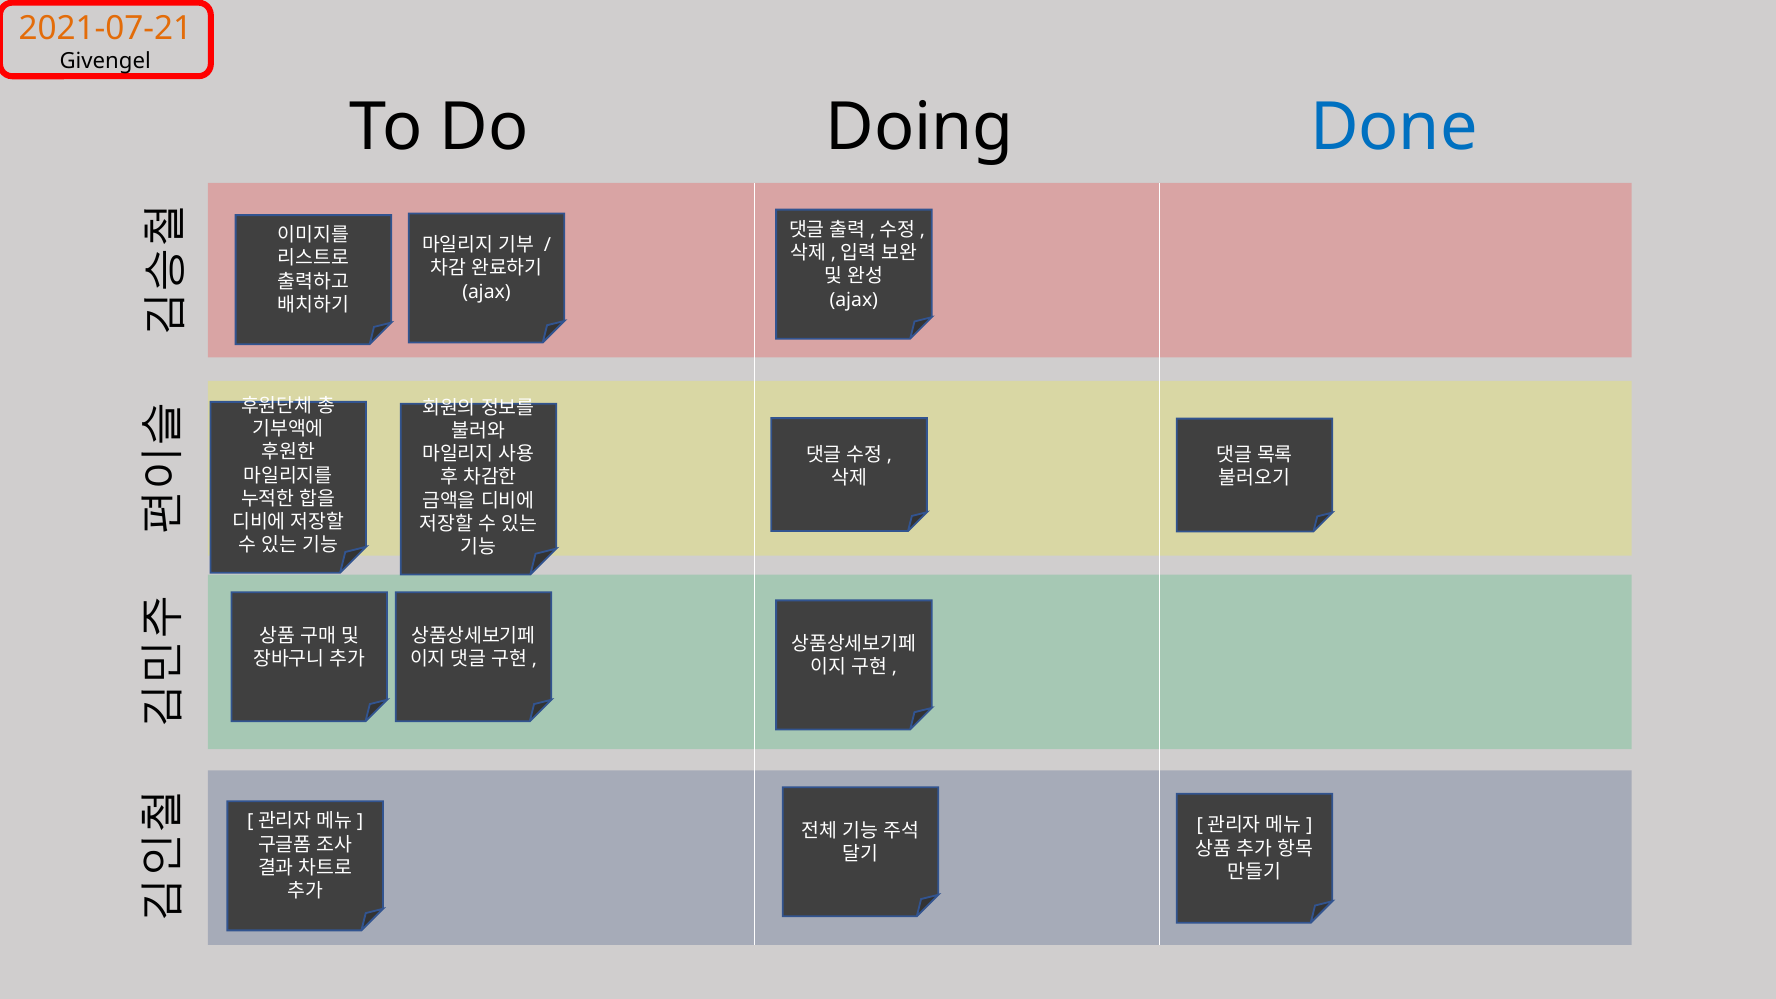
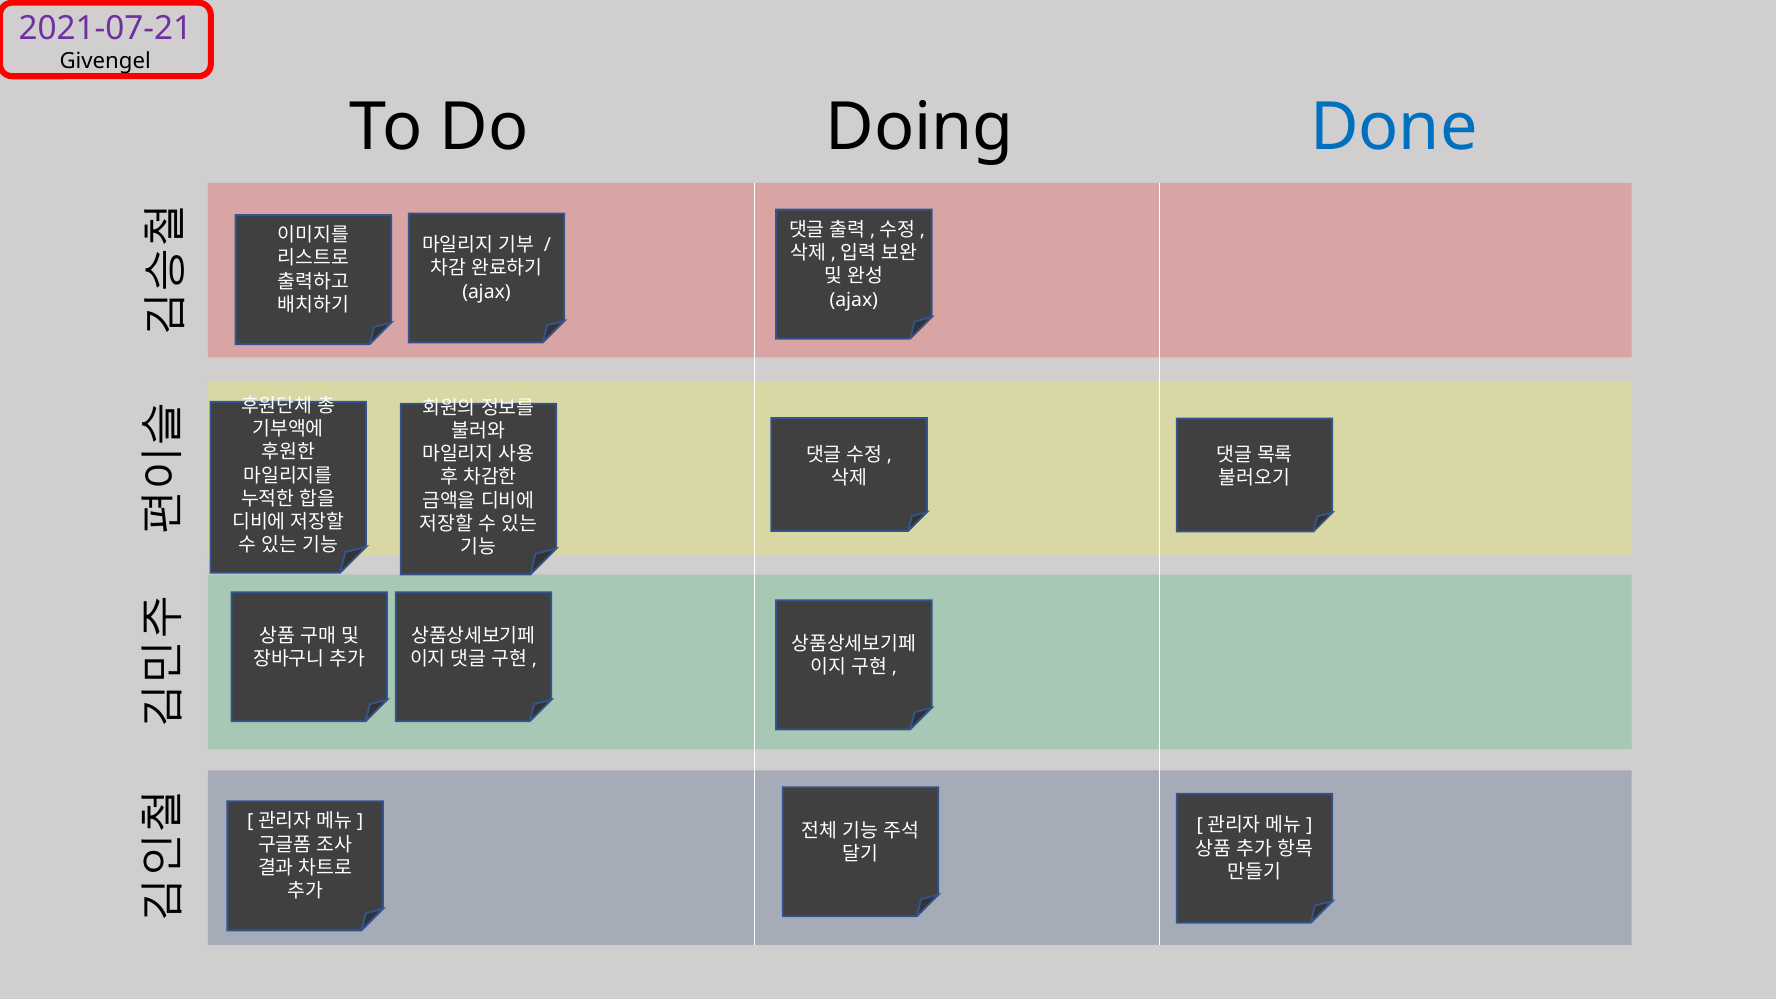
2021-07-21 colour: orange -> purple
